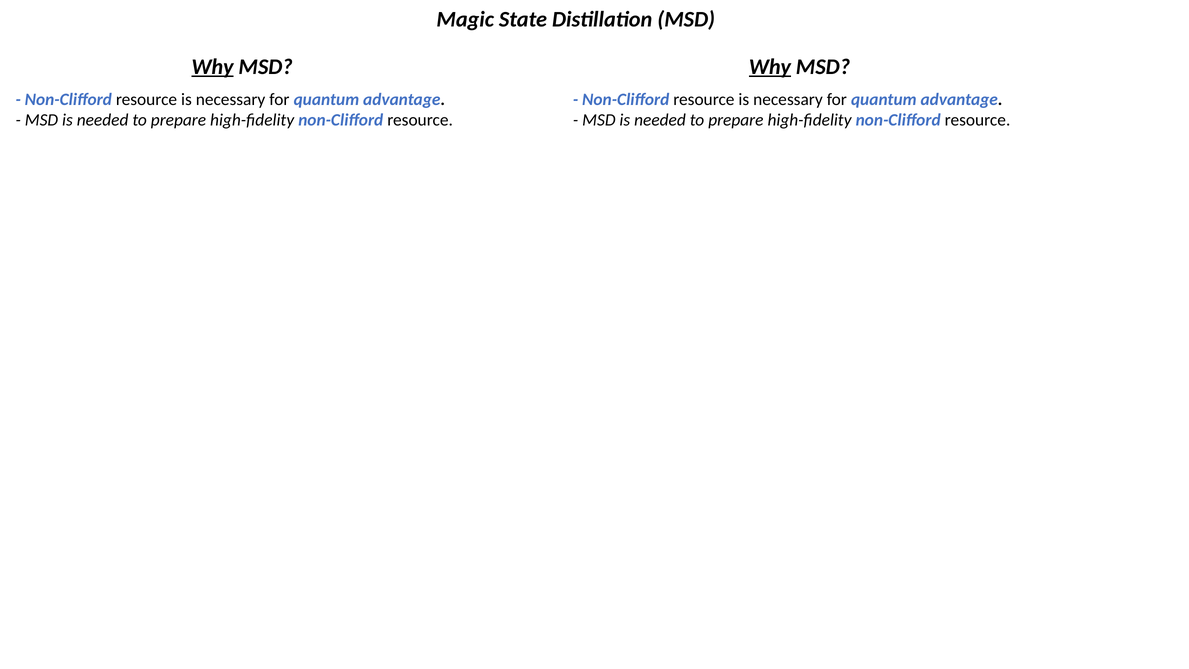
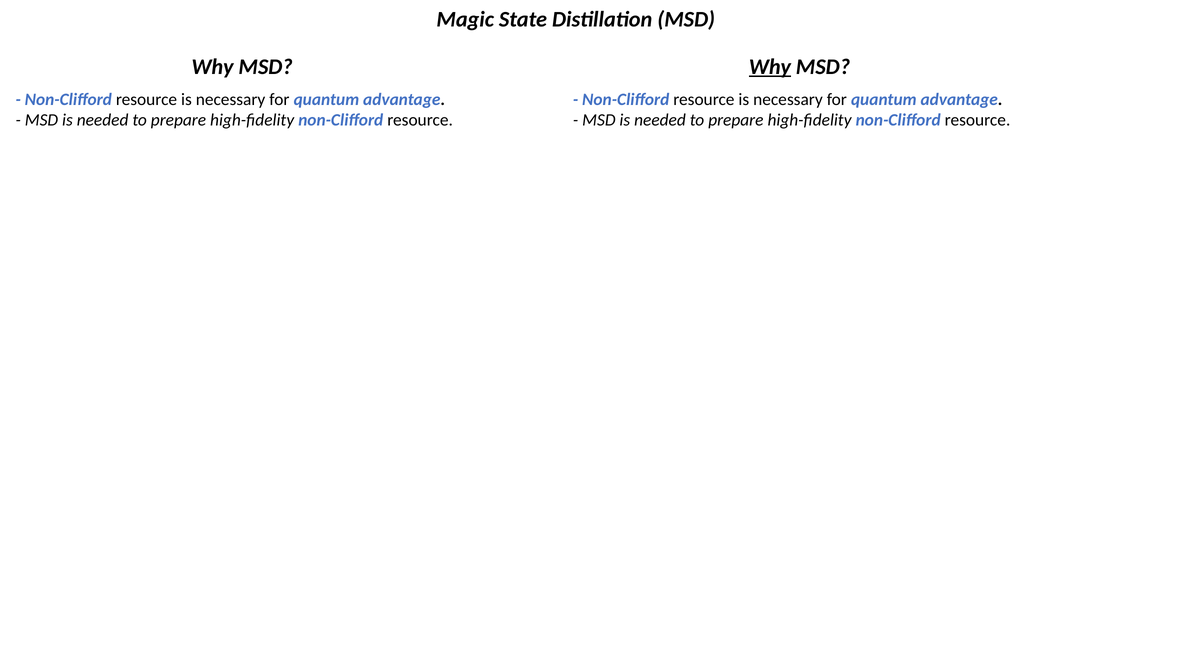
Why at (212, 67) underline: present -> none
